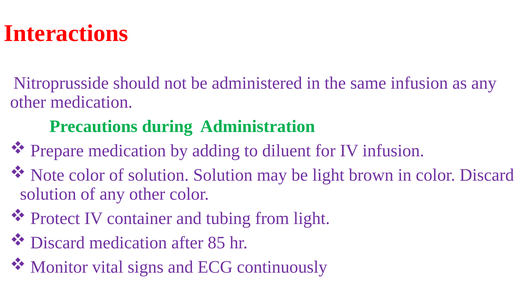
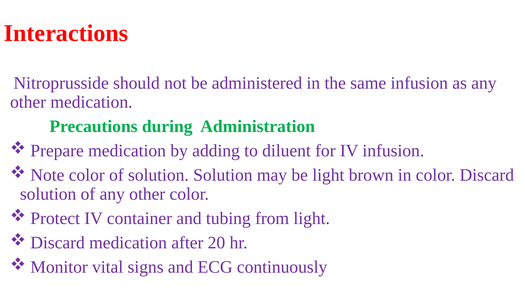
85: 85 -> 20
